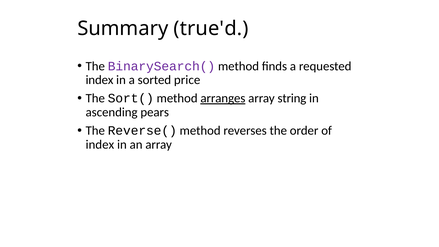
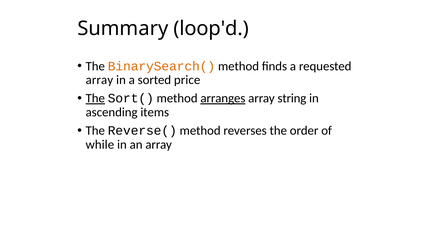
true'd: true'd -> loop'd
BinarySearch( colour: purple -> orange
index at (100, 80): index -> array
The at (95, 98) underline: none -> present
pears: pears -> items
index at (100, 144): index -> while
